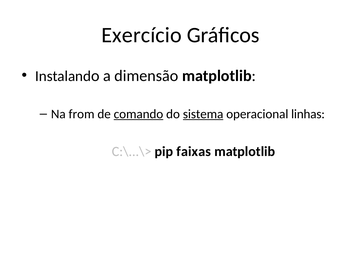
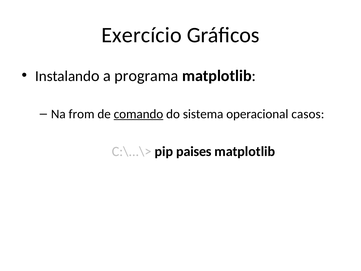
dimensão: dimensão -> programa
sistema underline: present -> none
linhas: linhas -> casos
faixas: faixas -> paises
